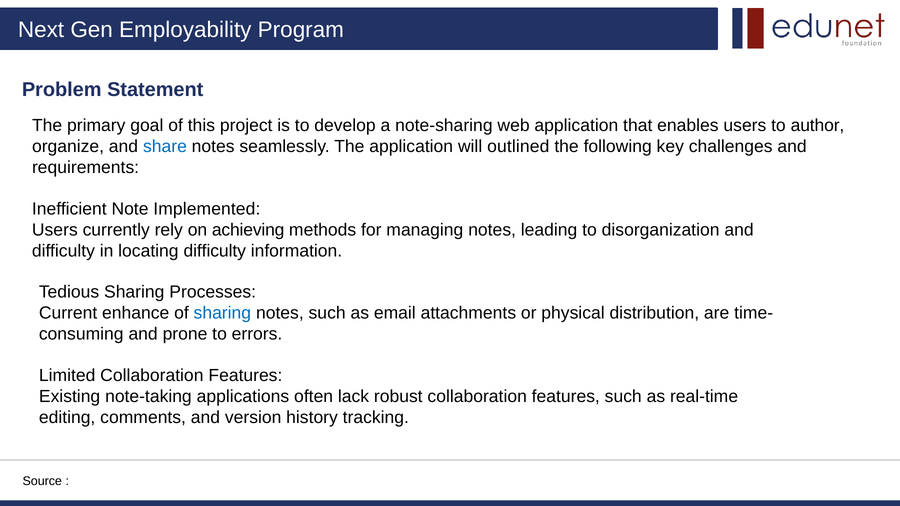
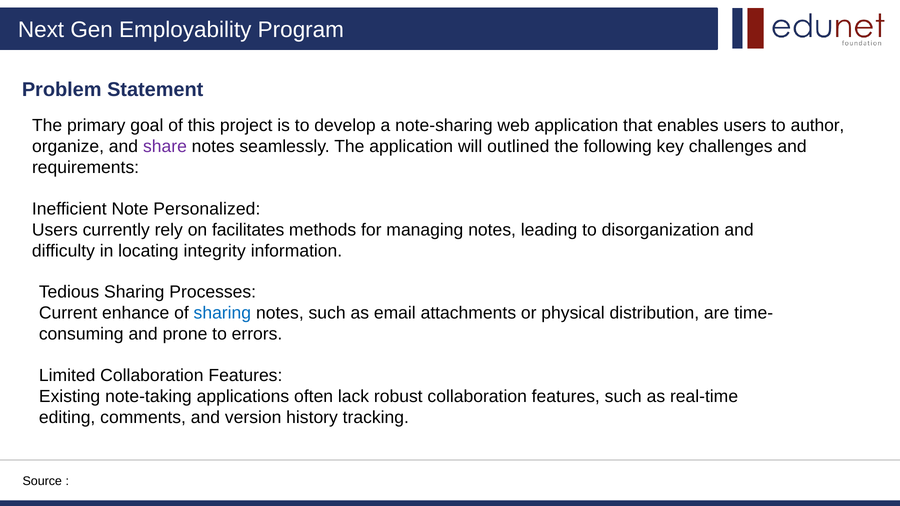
share colour: blue -> purple
Implemented: Implemented -> Personalized
achieving: achieving -> facilitates
locating difficulty: difficulty -> integrity
